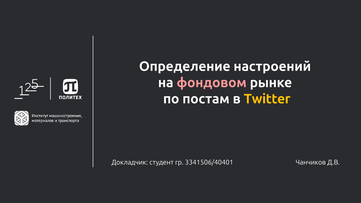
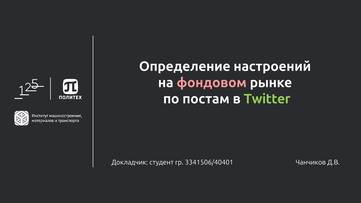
Twitter colour: yellow -> light green
